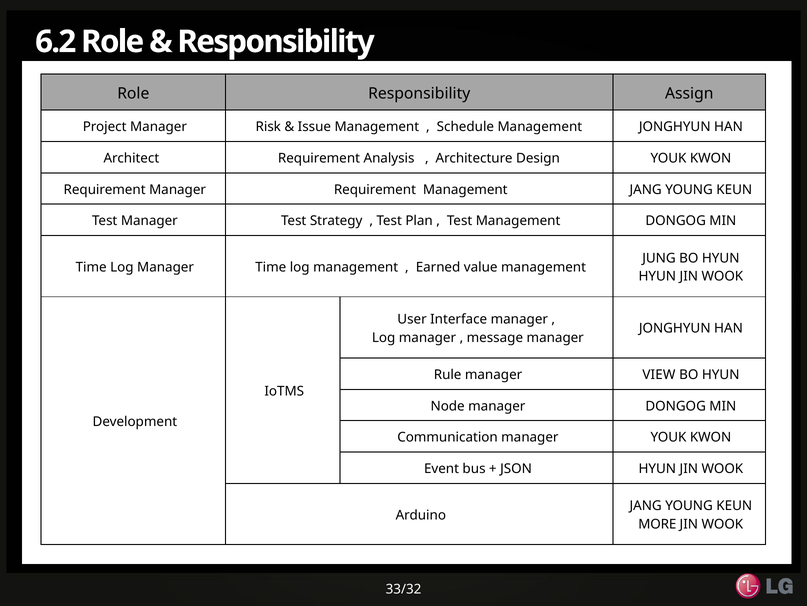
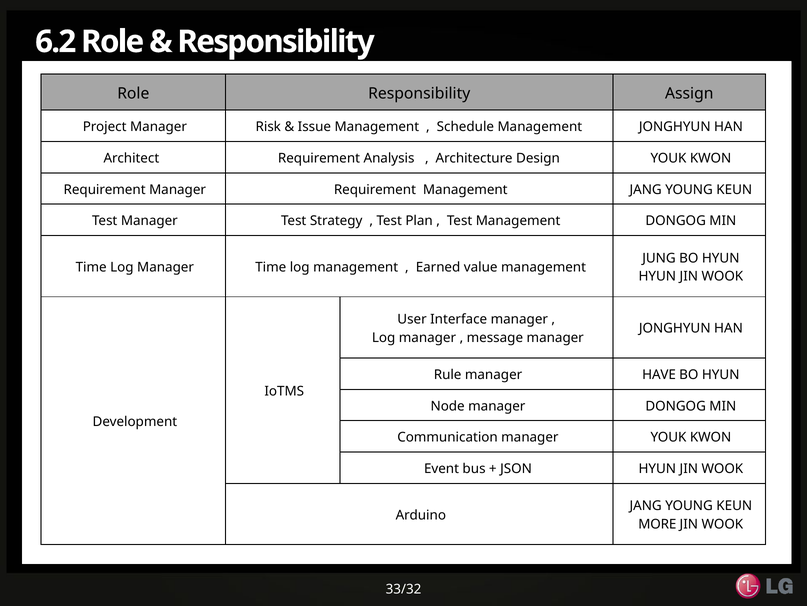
VIEW: VIEW -> HAVE
